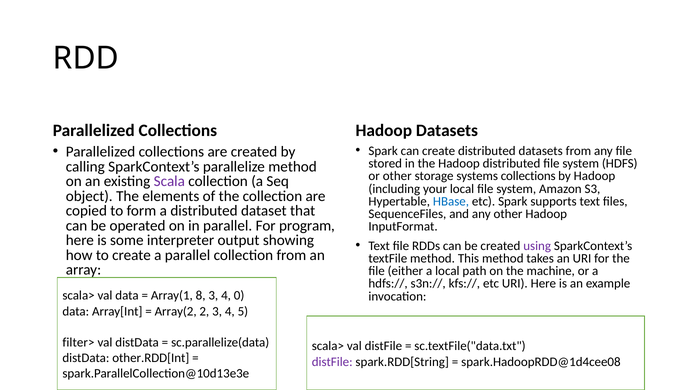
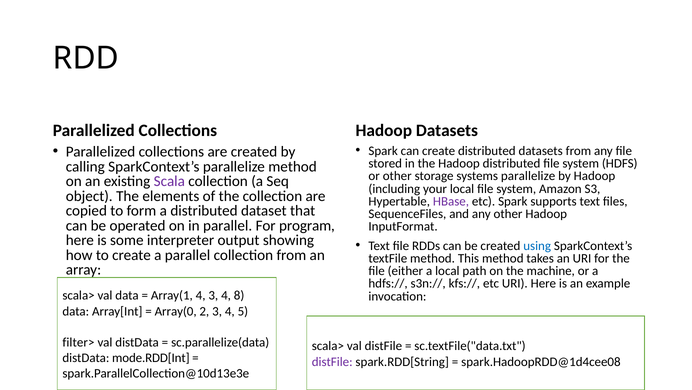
systems collections: collections -> parallelize
HBase colour: blue -> purple
using colour: purple -> blue
Array(1 8: 8 -> 4
0: 0 -> 8
Array(2: Array(2 -> Array(0
other.RDD[Int: other.RDD[Int -> mode.RDD[Int
